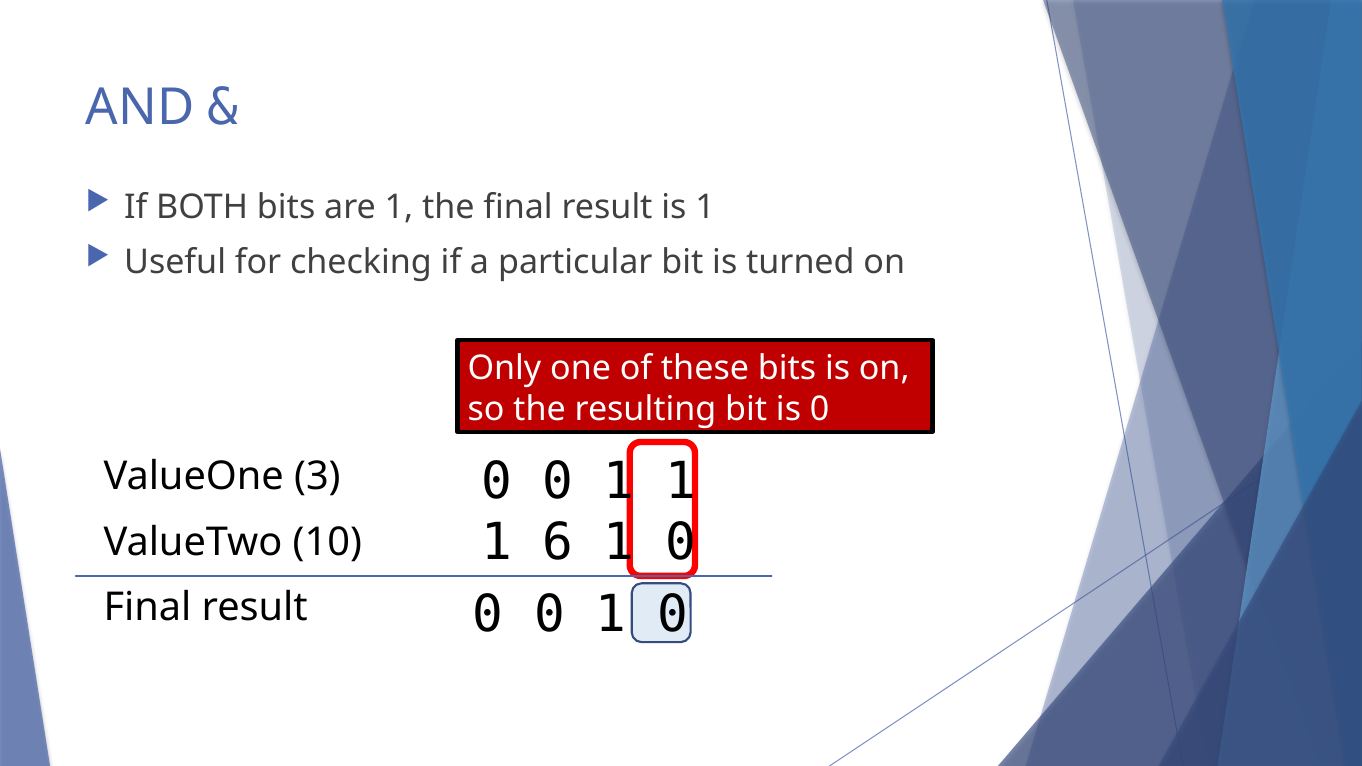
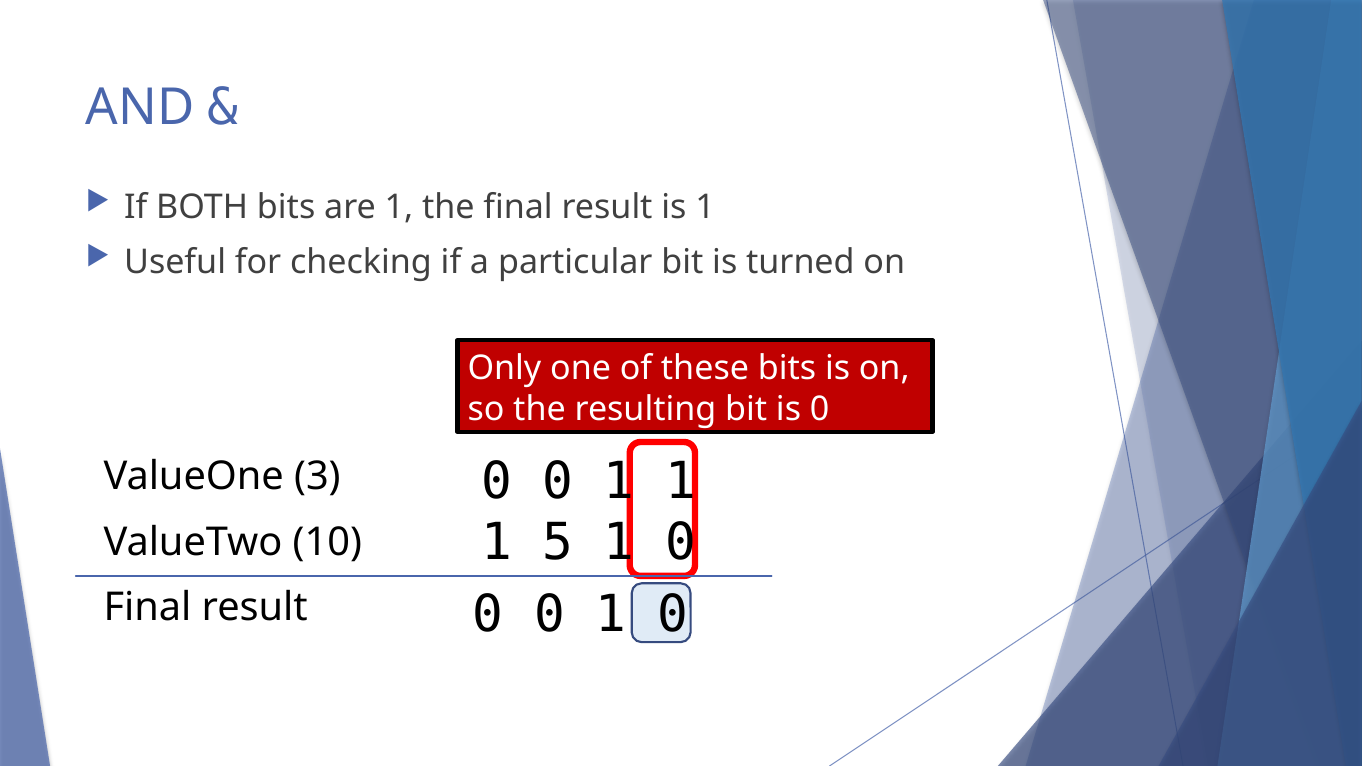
6: 6 -> 5
